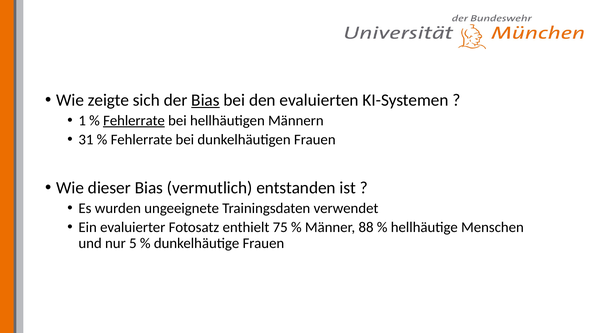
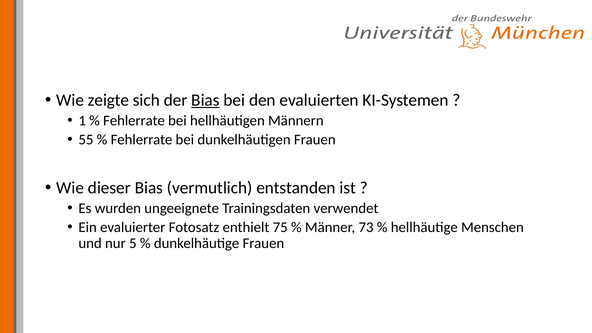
Fehlerrate at (134, 120) underline: present -> none
31: 31 -> 55
88: 88 -> 73
